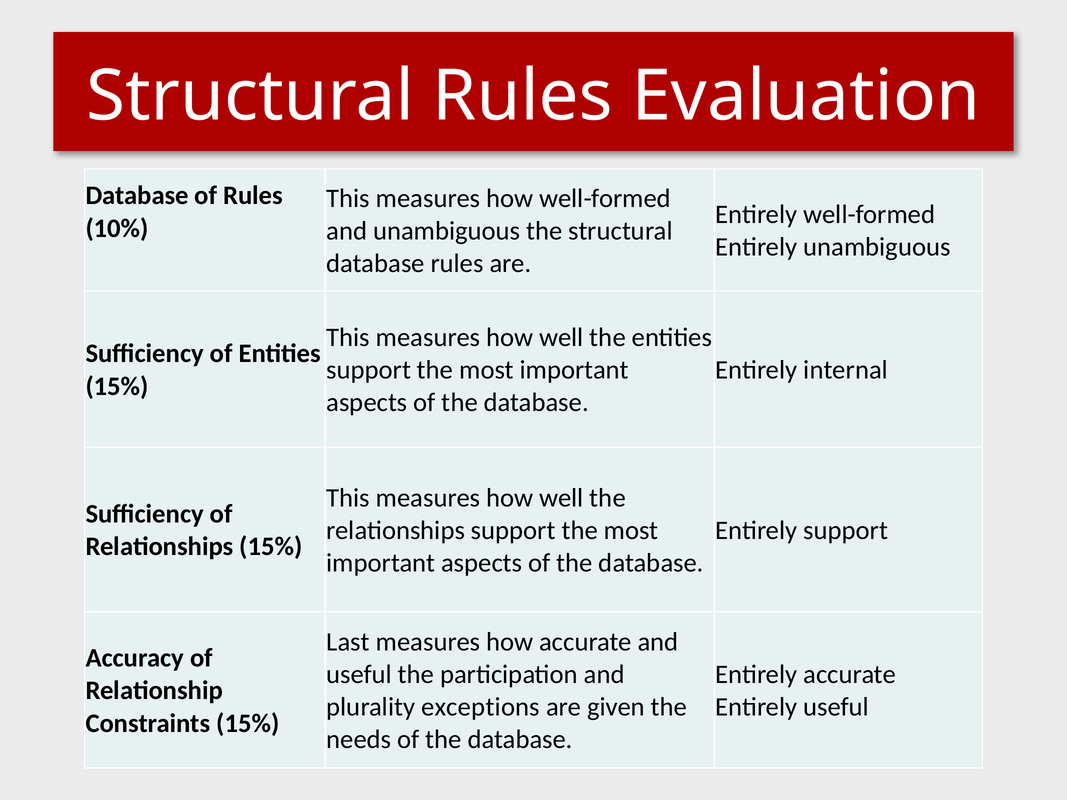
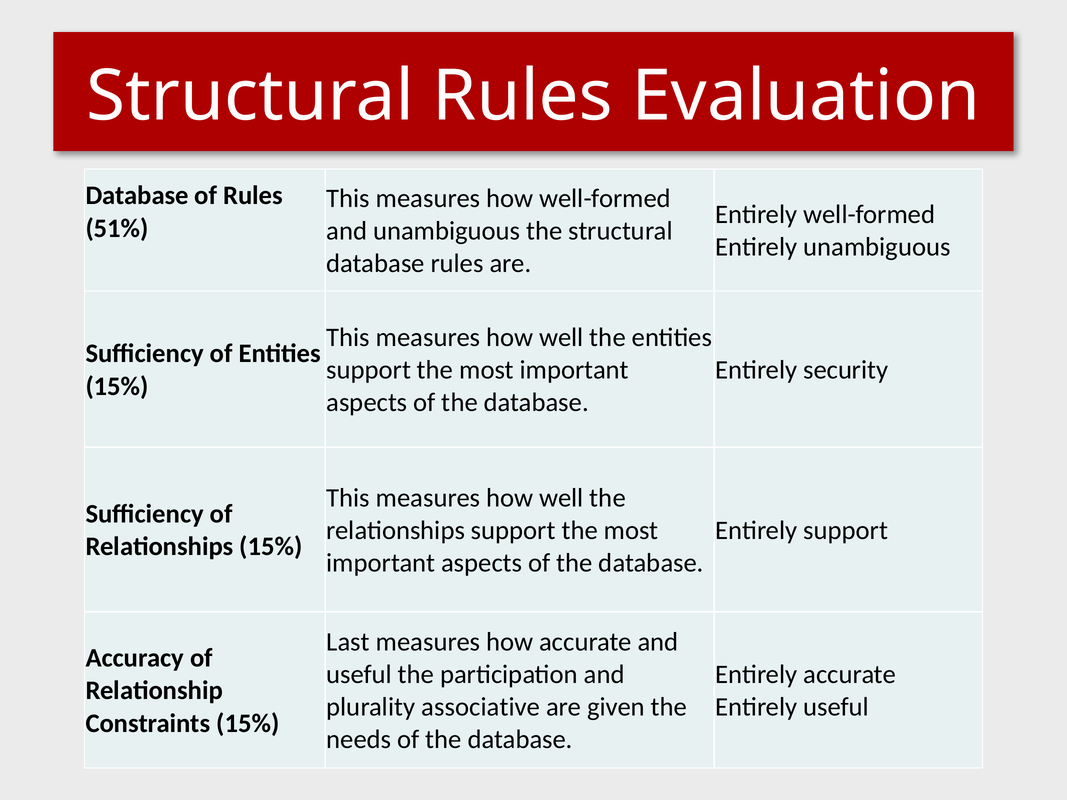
10%: 10% -> 51%
internal: internal -> security
exceptions: exceptions -> associative
